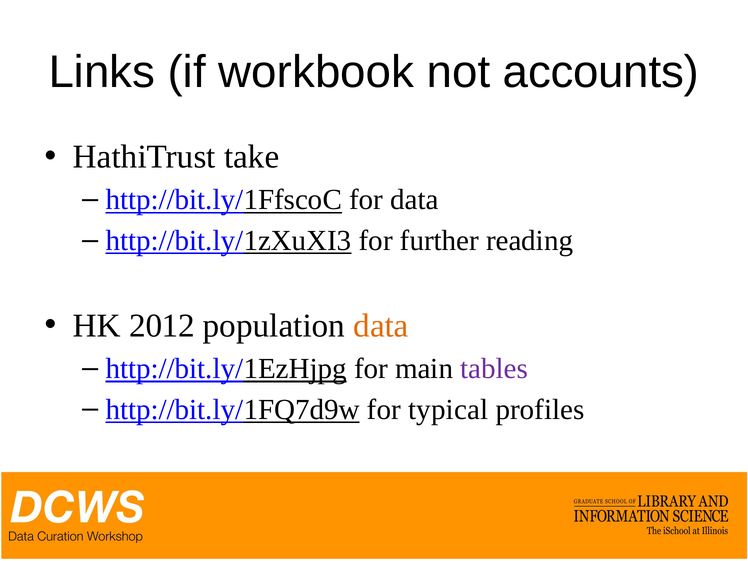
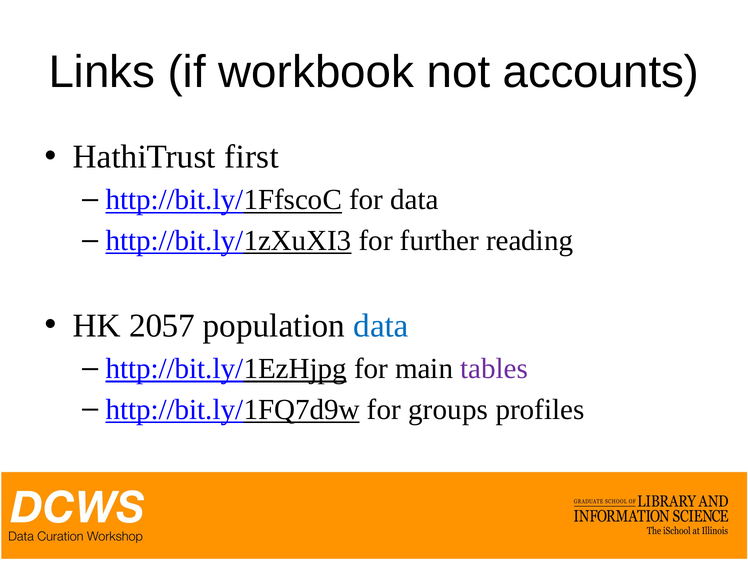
take: take -> first
2012: 2012 -> 2057
data at (381, 326) colour: orange -> blue
typical: typical -> groups
